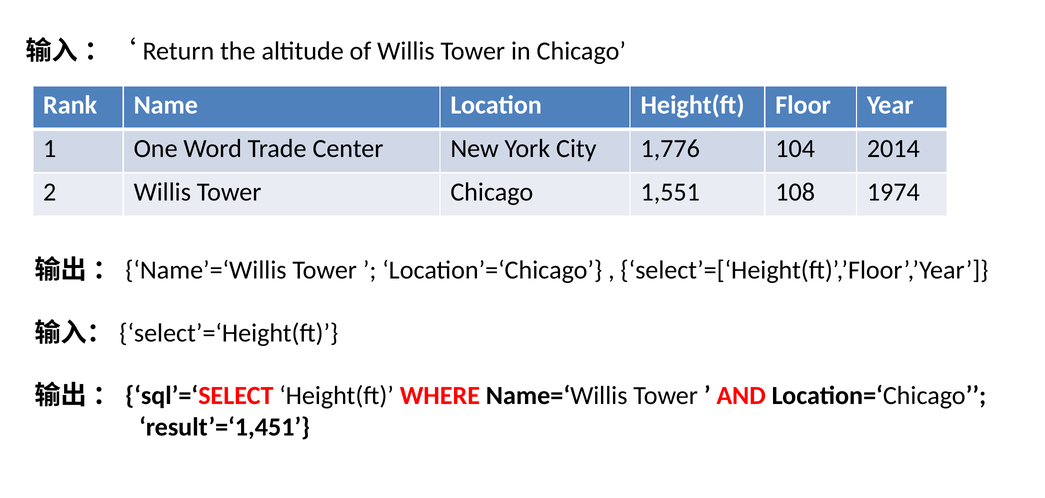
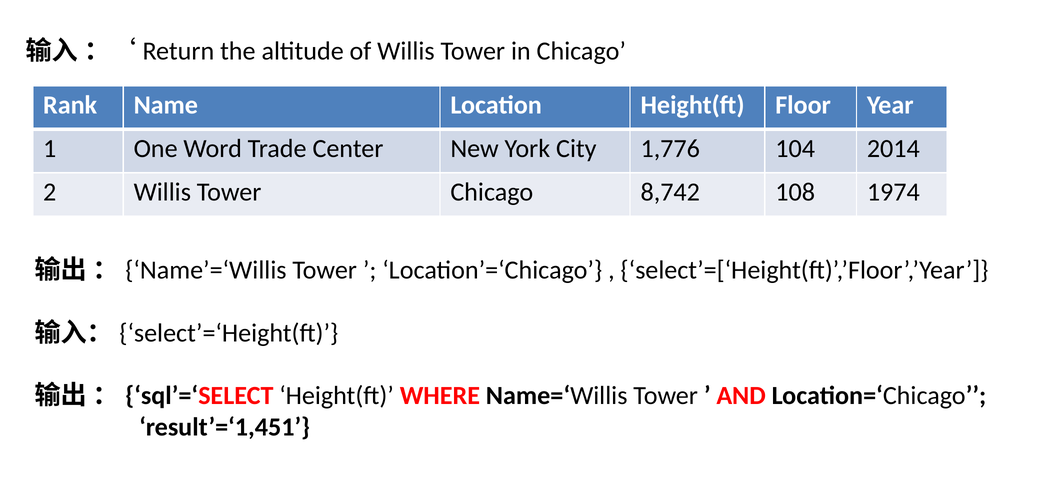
1,551: 1,551 -> 8,742
